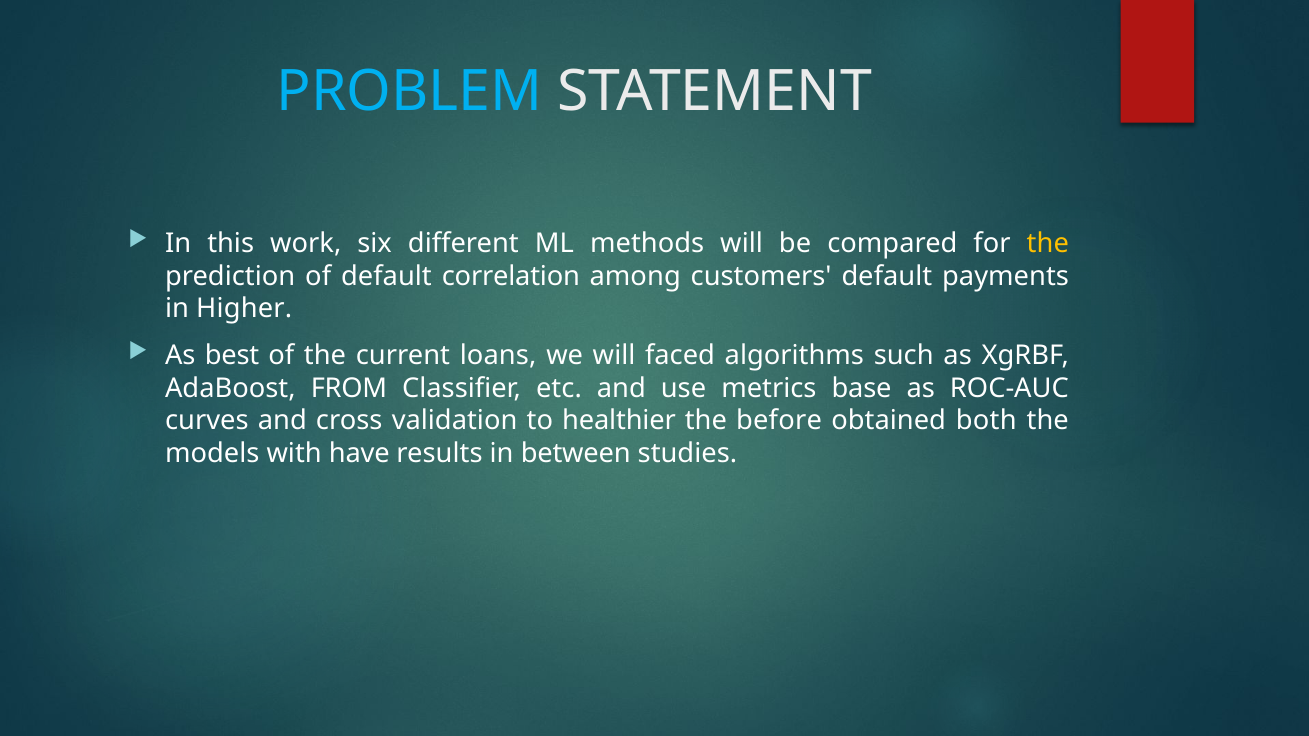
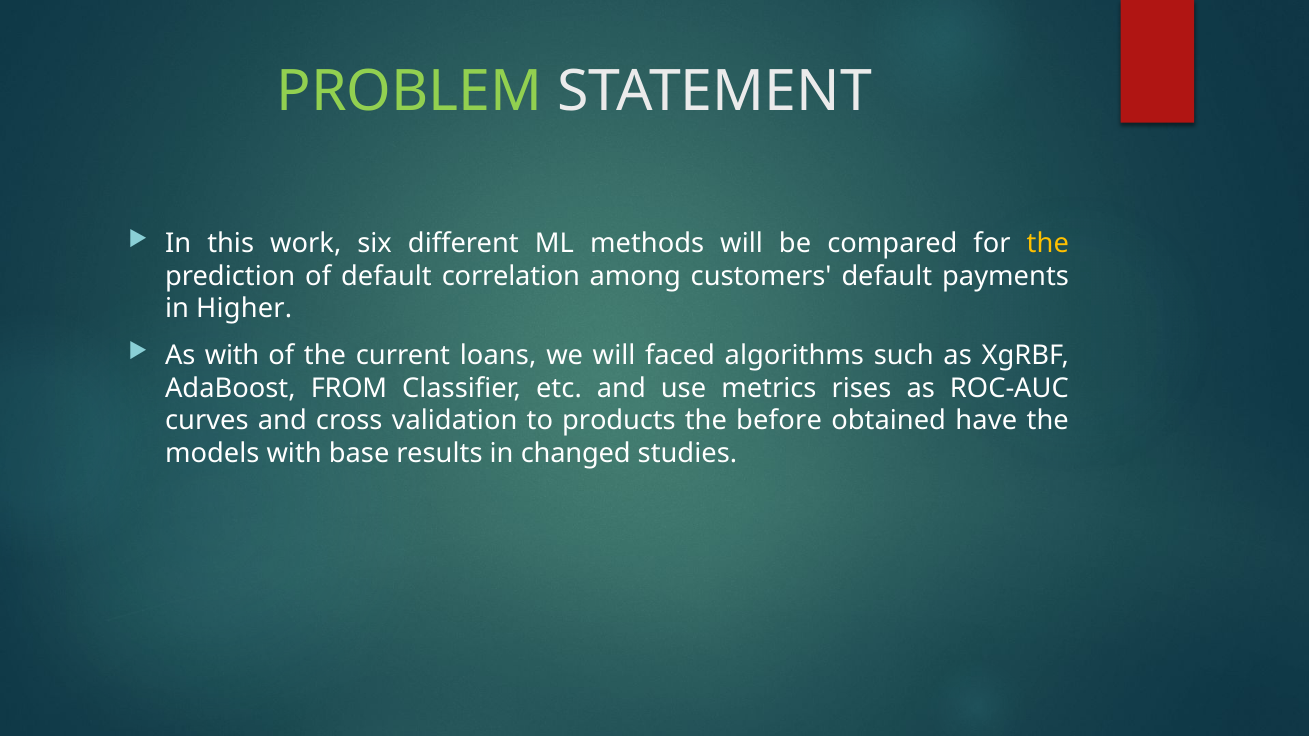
PROBLEM colour: light blue -> light green
As best: best -> with
base: base -> rises
healthier: healthier -> products
both: both -> have
have: have -> base
between: between -> changed
